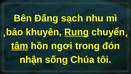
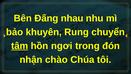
sạch: sạch -> nhau
Rung underline: present -> none
sống: sống -> chào
